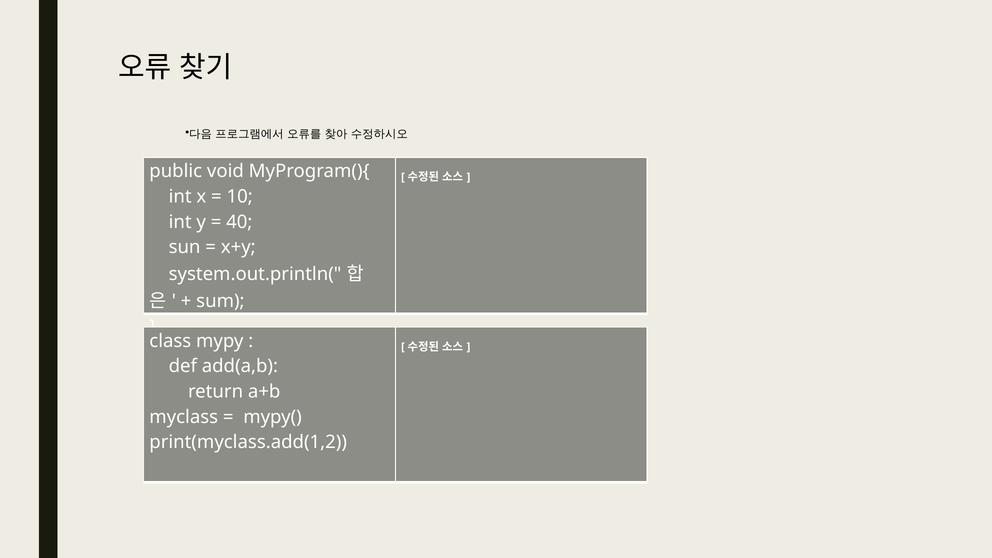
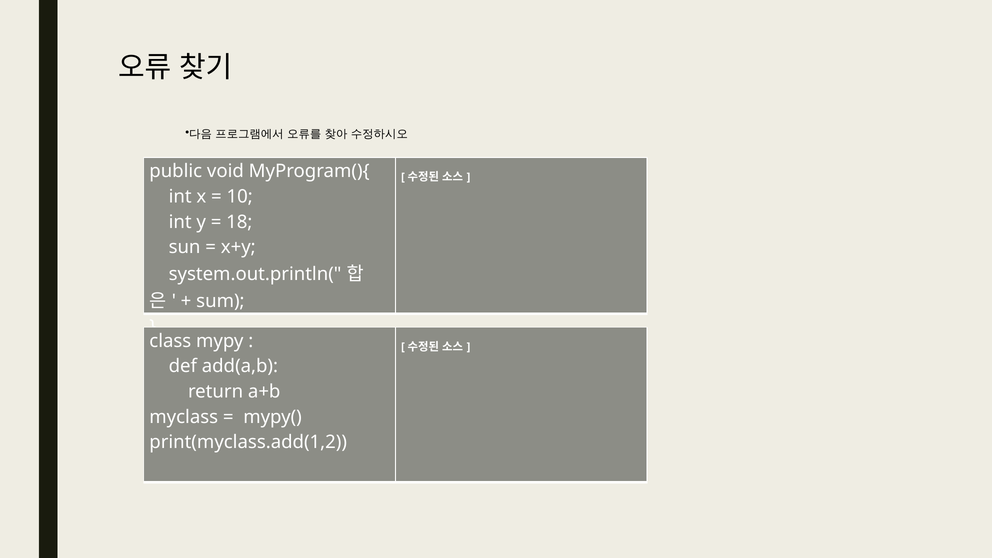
40: 40 -> 18
